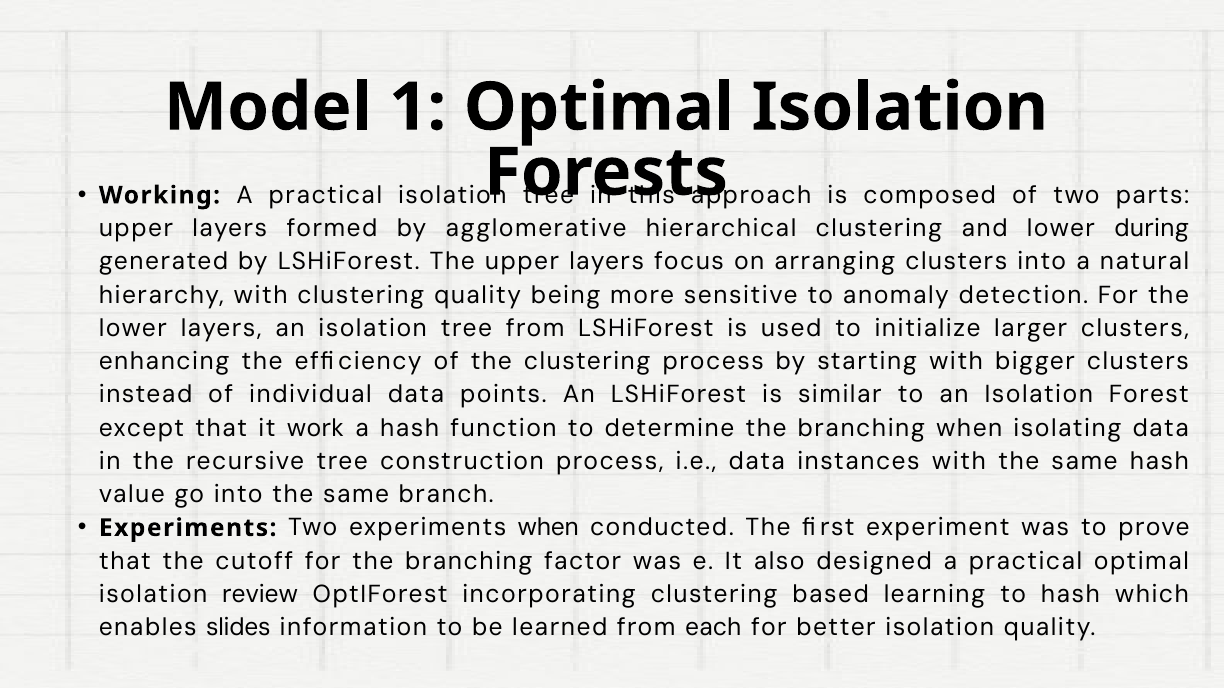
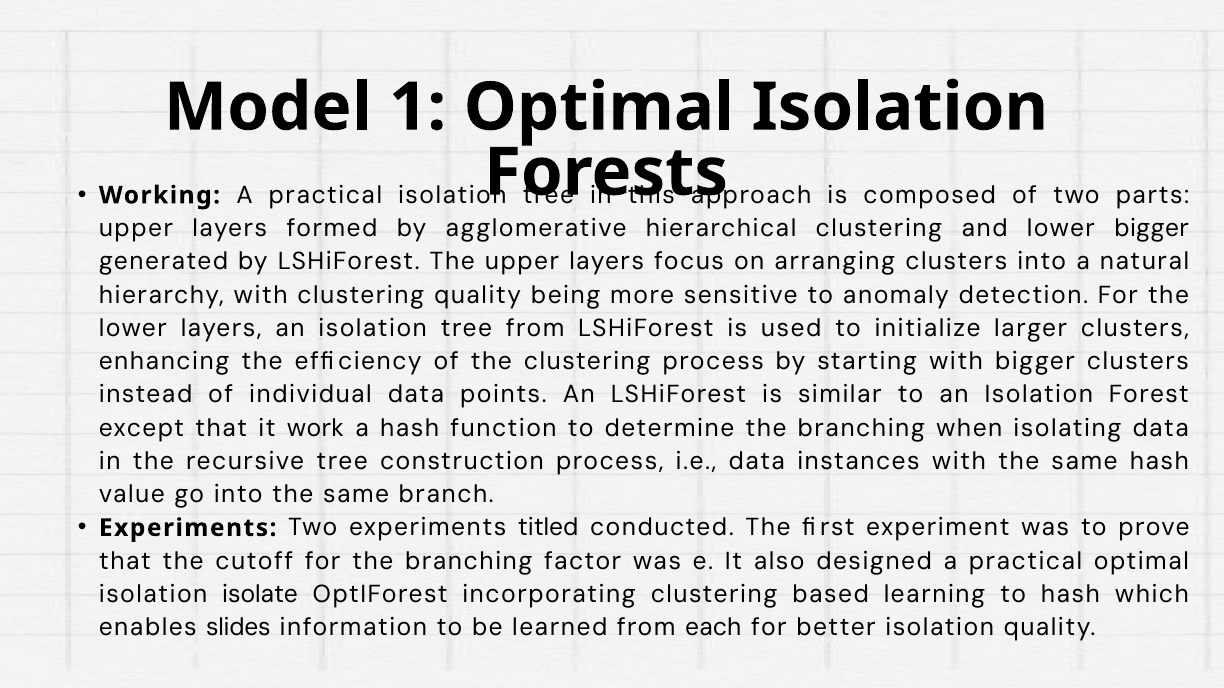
lower during: during -> bigger
experiments when: when -> titled
review: review -> isolate
